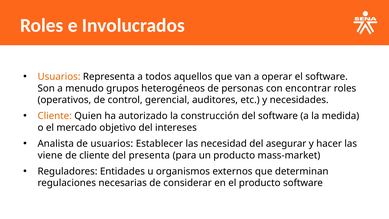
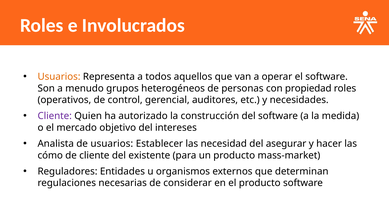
encontrar: encontrar -> propiedad
Cliente at (55, 116) colour: orange -> purple
viene: viene -> cómo
presenta: presenta -> existente
